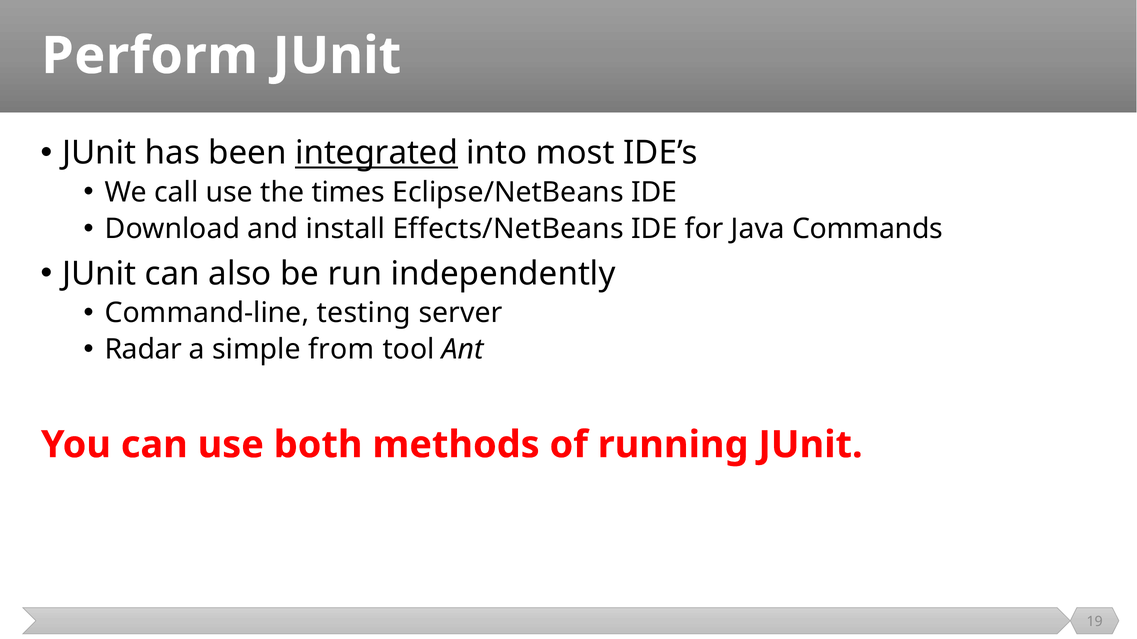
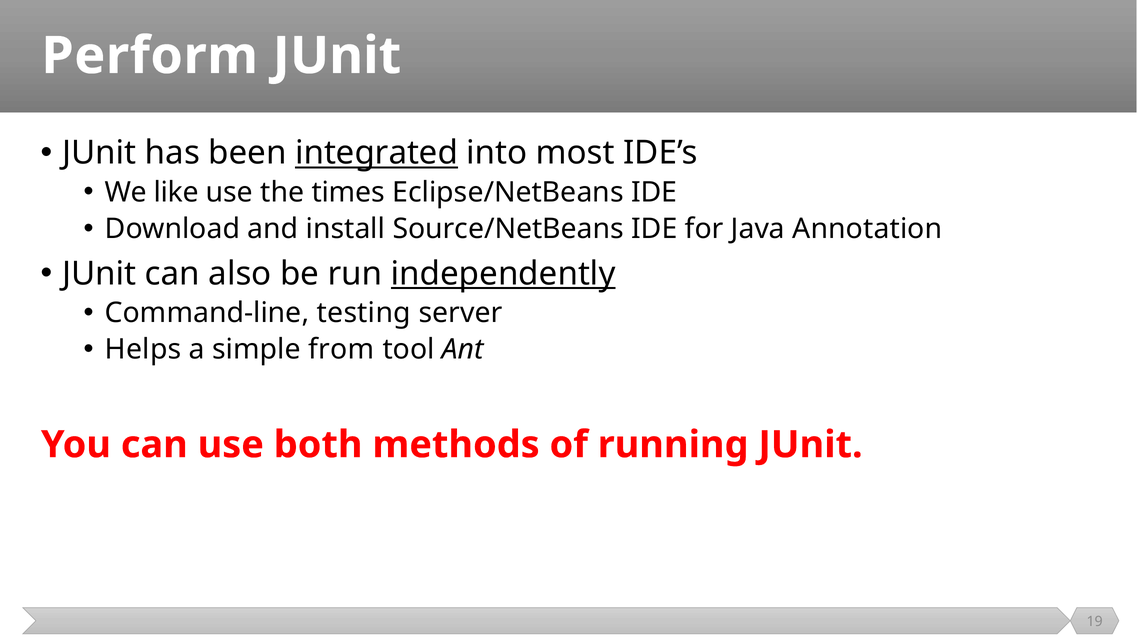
call: call -> like
Effects/NetBeans: Effects/NetBeans -> Source/NetBeans
Commands: Commands -> Annotation
independently underline: none -> present
Radar: Radar -> Helps
